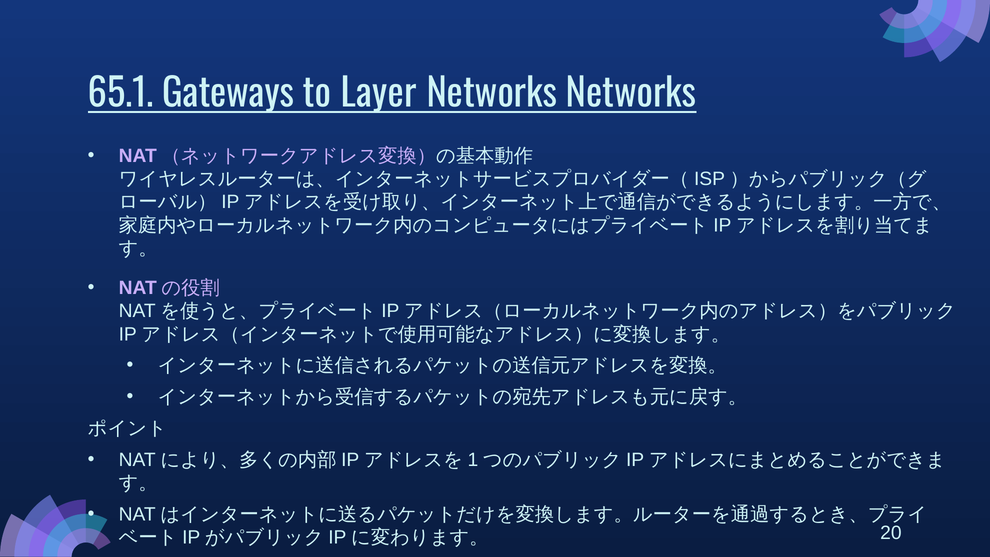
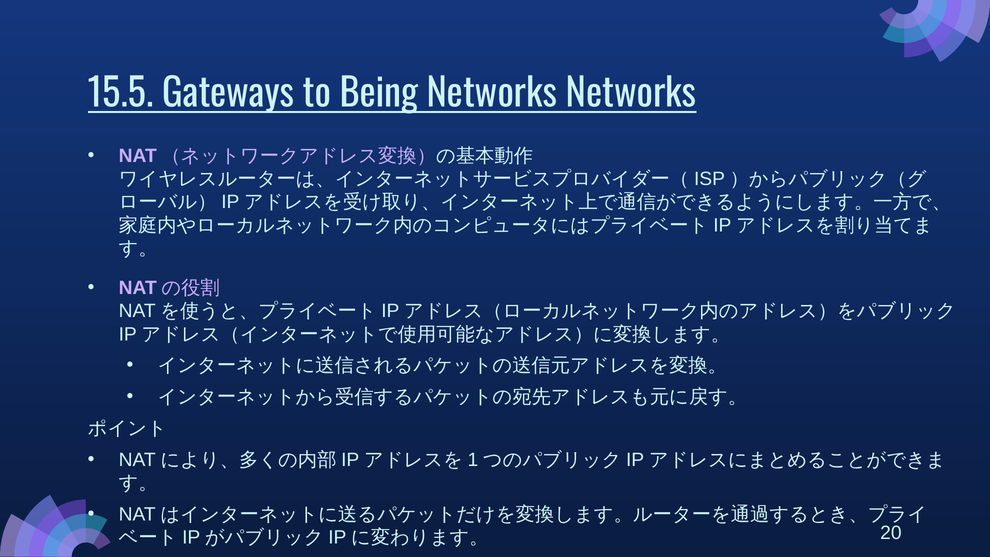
65.1: 65.1 -> 15.5
Layer: Layer -> Being
